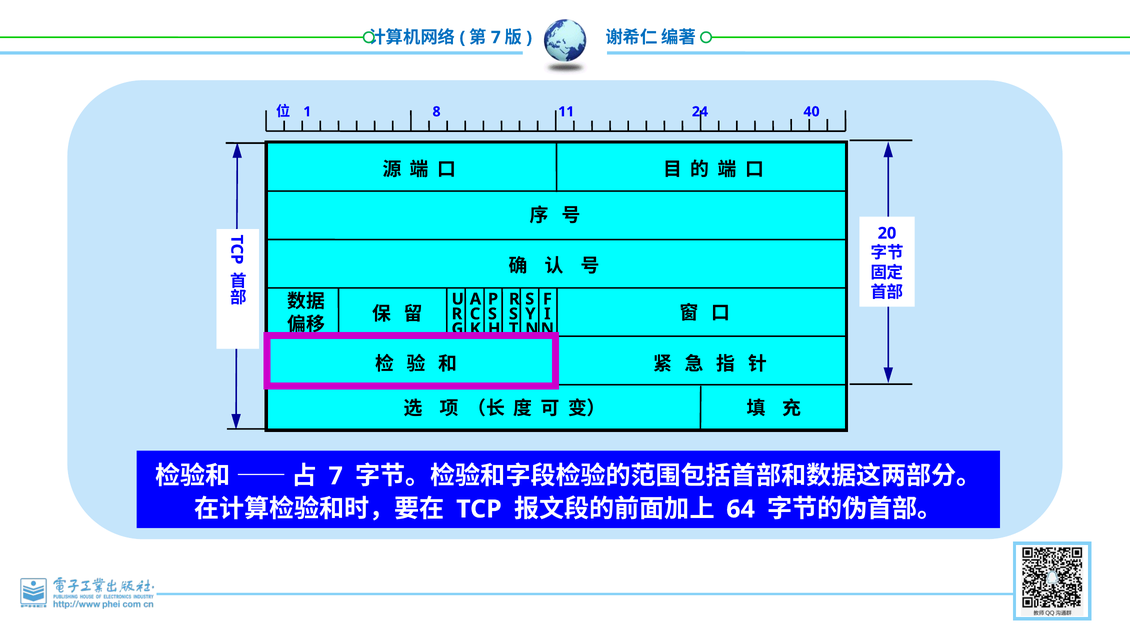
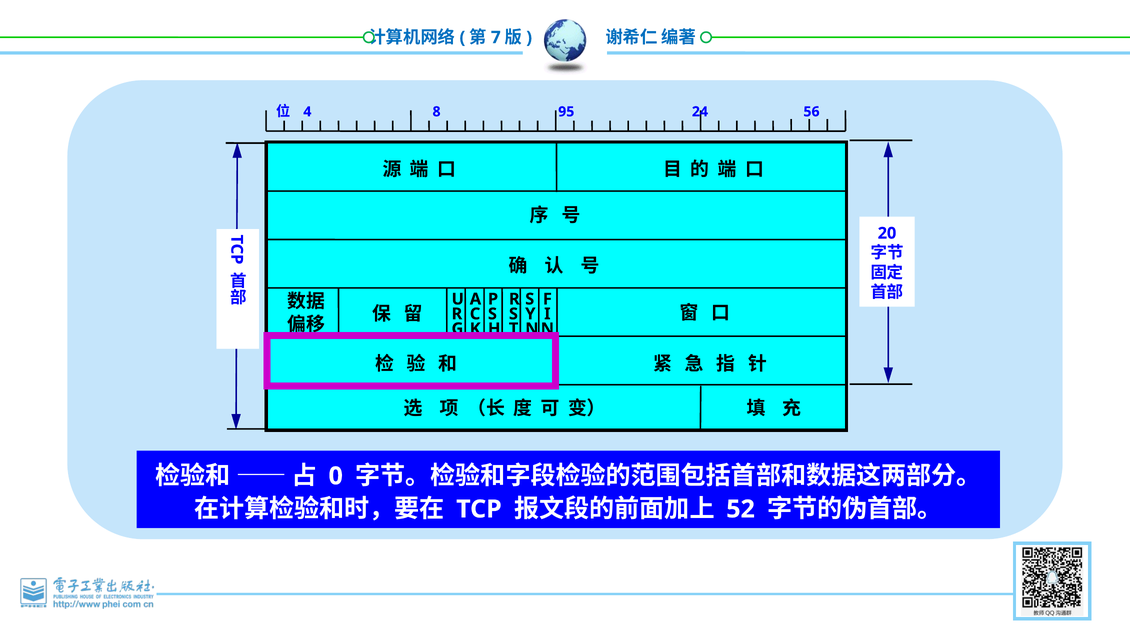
1: 1 -> 4
11: 11 -> 95
40: 40 -> 56
7 at (336, 476): 7 -> 0
64: 64 -> 52
